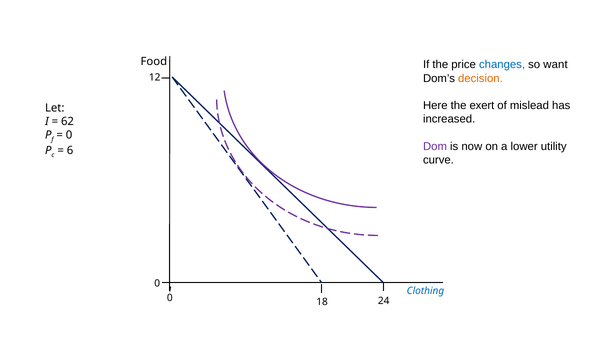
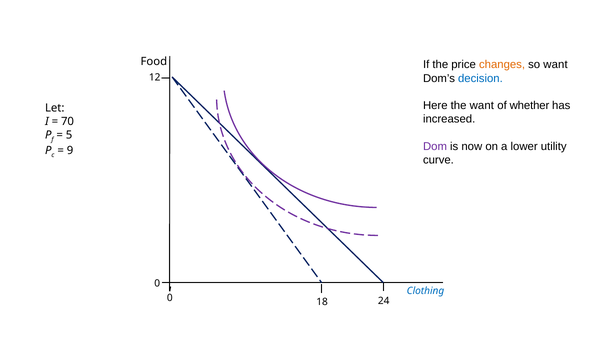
changes colour: blue -> orange
decision colour: orange -> blue
the exert: exert -> want
mislead: mislead -> whether
62: 62 -> 70
0 at (69, 135): 0 -> 5
6: 6 -> 9
